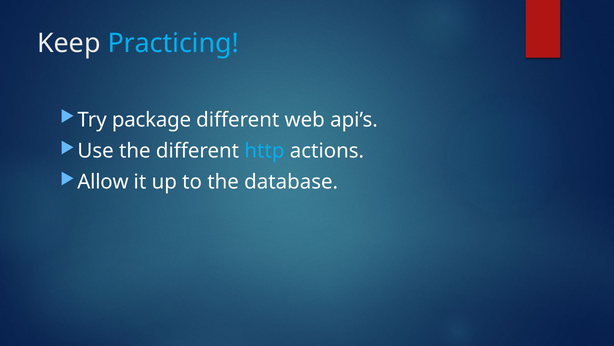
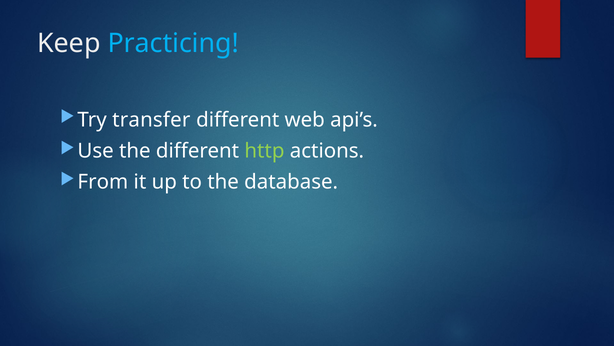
package: package -> transfer
http colour: light blue -> light green
Allow: Allow -> From
